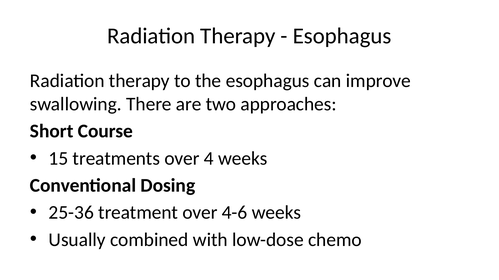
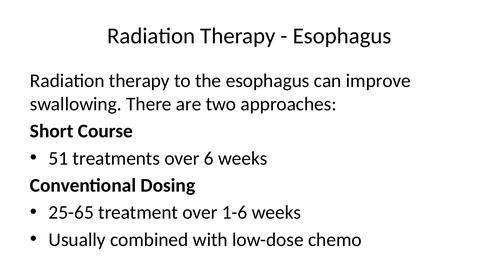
15: 15 -> 51
4: 4 -> 6
25-36: 25-36 -> 25-65
4-6: 4-6 -> 1-6
